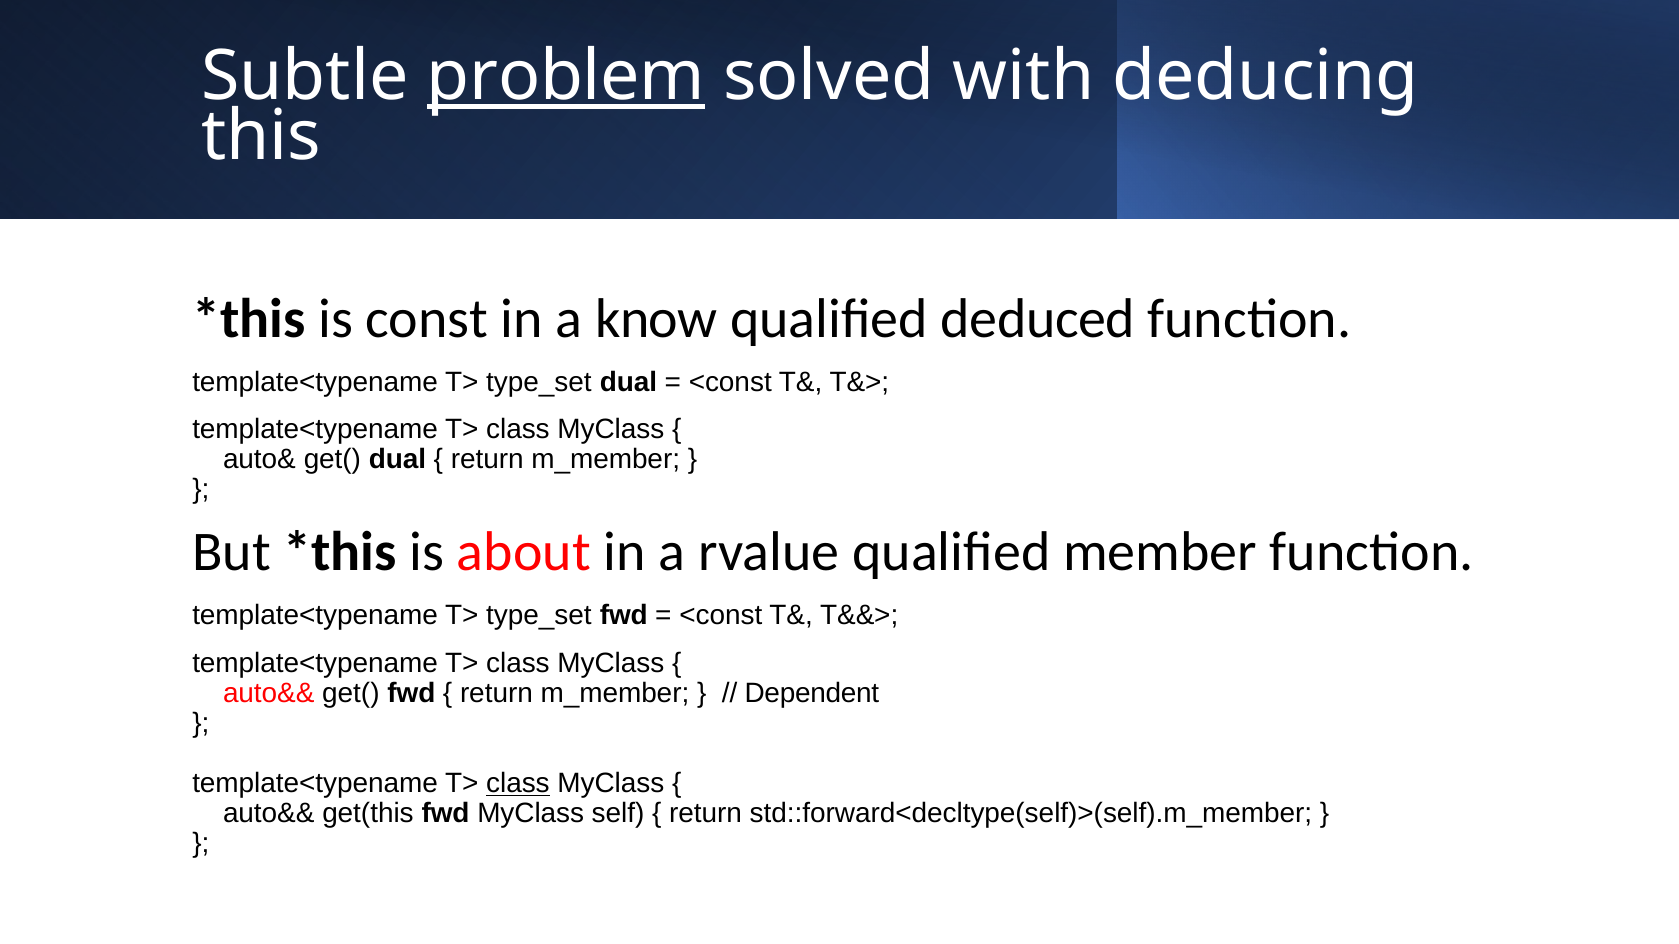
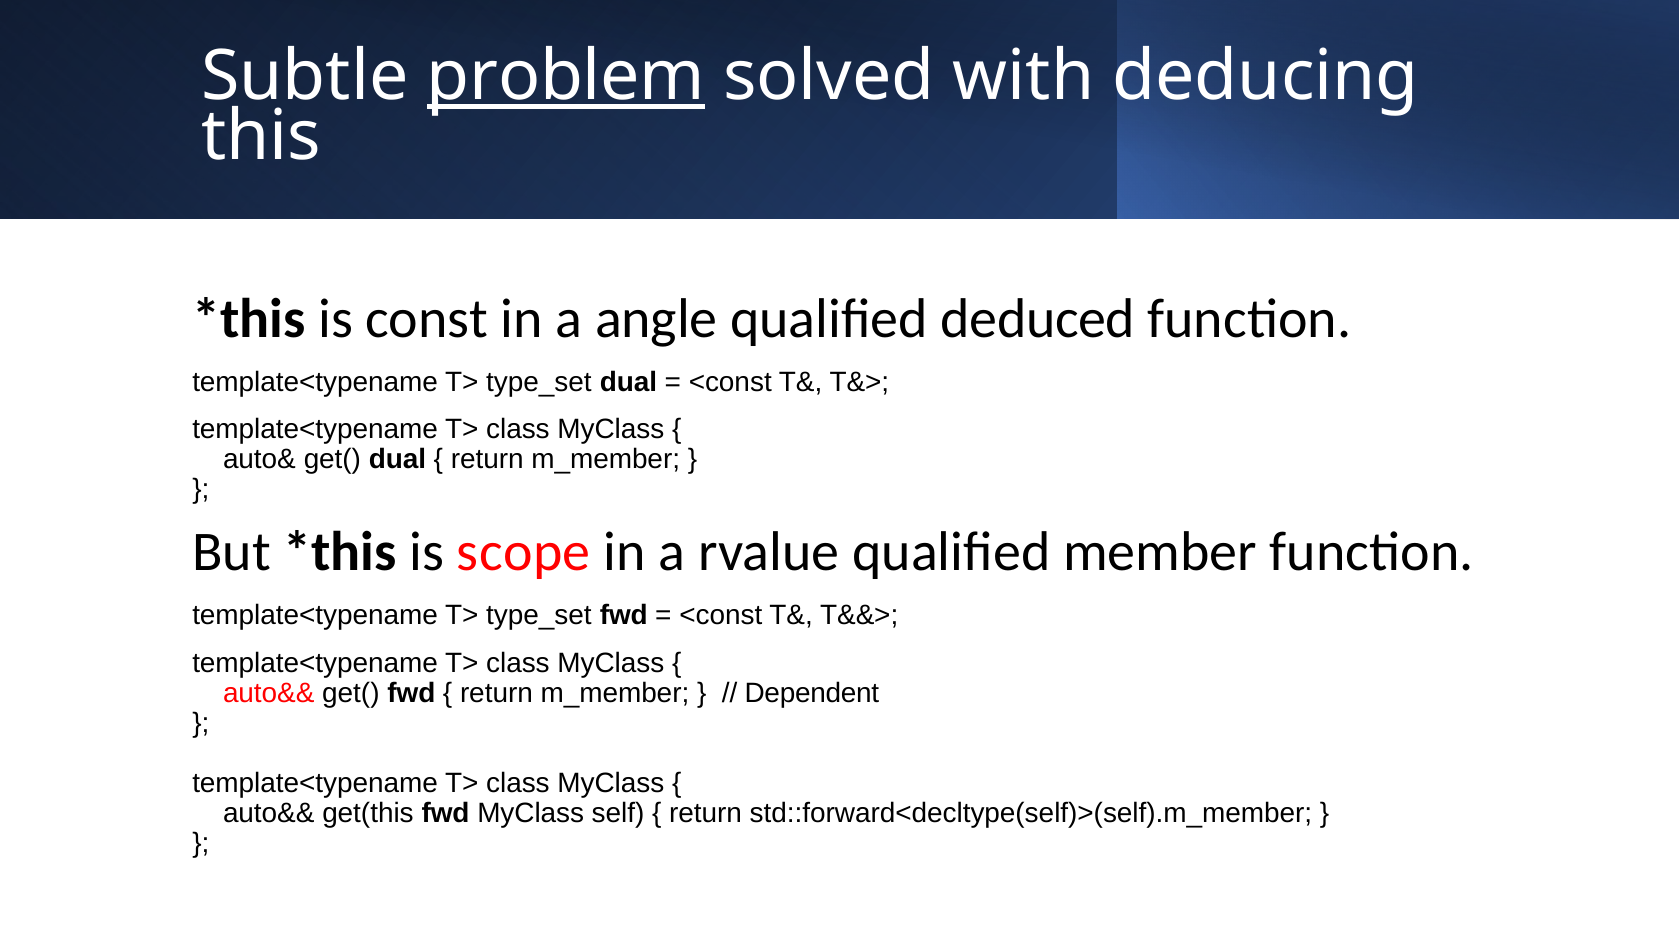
know: know -> angle
about: about -> scope
class at (518, 784) underline: present -> none
